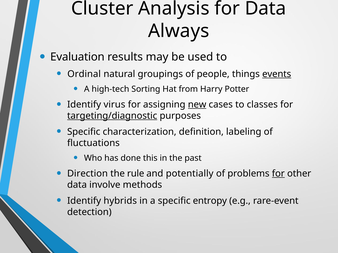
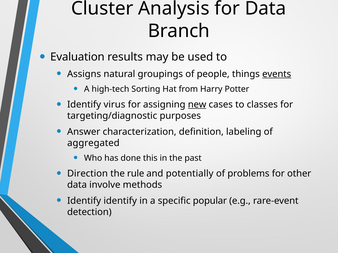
Always: Always -> Branch
Ordinal: Ordinal -> Assigns
targeting/diagnostic underline: present -> none
Specific at (84, 132): Specific -> Answer
fluctuations: fluctuations -> aggregated
for at (278, 174) underline: present -> none
Identify hybrids: hybrids -> identify
entropy: entropy -> popular
